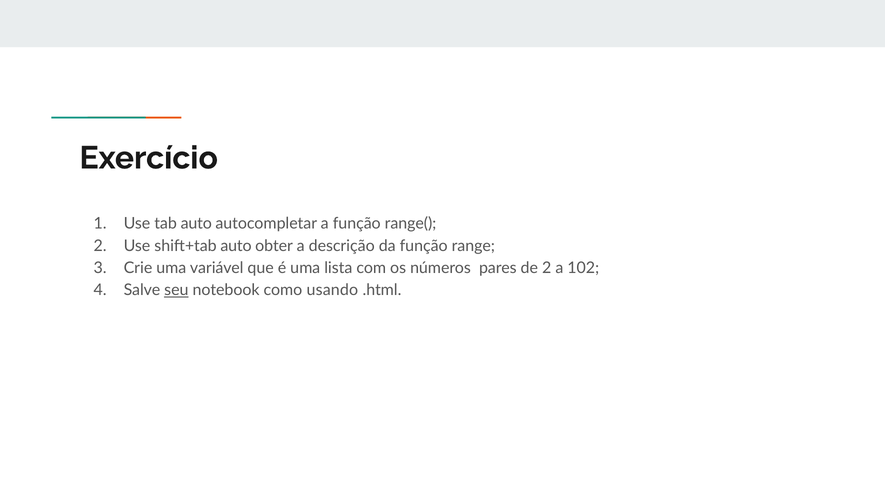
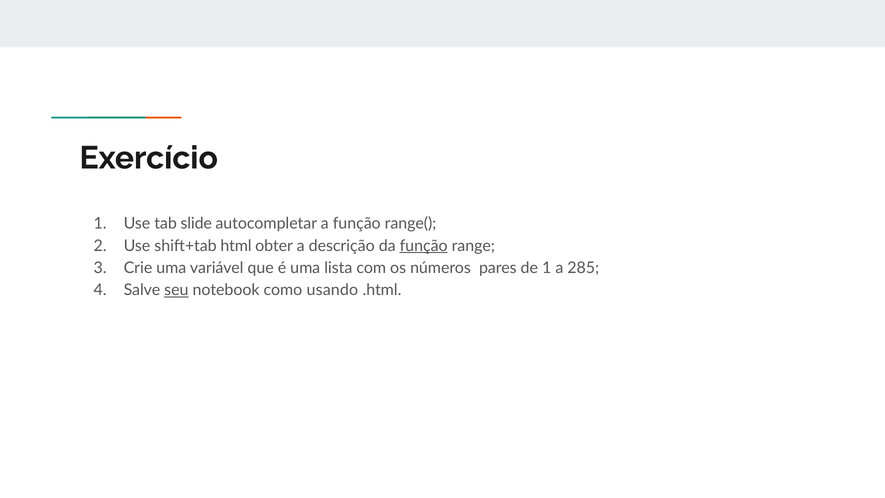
tab auto: auto -> slide
shift+tab auto: auto -> html
função at (424, 246) underline: none -> present
de 2: 2 -> 1
102: 102 -> 285
